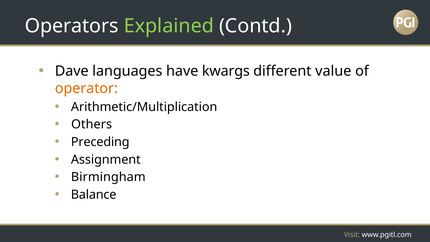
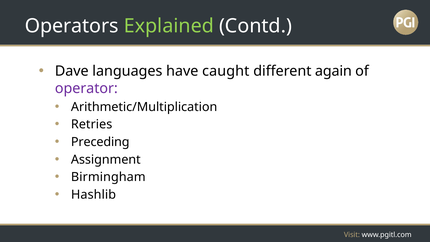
kwargs: kwargs -> caught
value: value -> again
operator colour: orange -> purple
Others: Others -> Retries
Balance: Balance -> Hashlib
